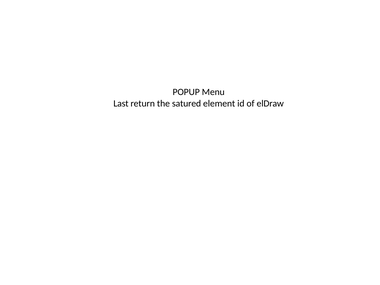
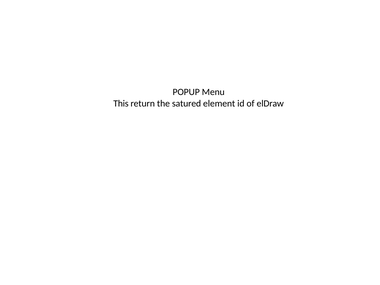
Last: Last -> This
